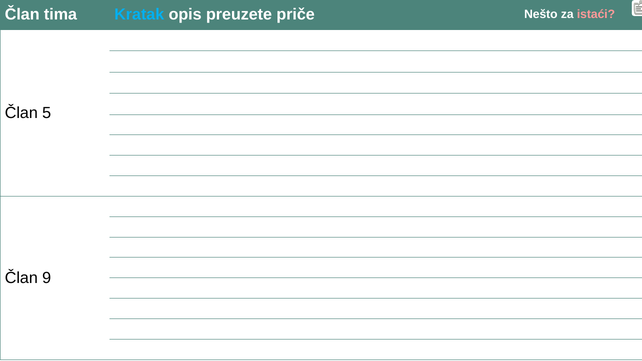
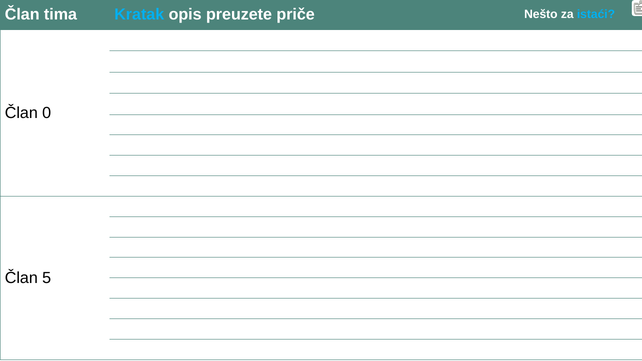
istaći colour: pink -> light blue
5: 5 -> 0
9: 9 -> 5
